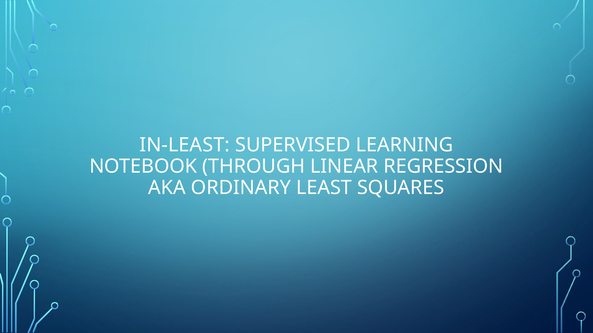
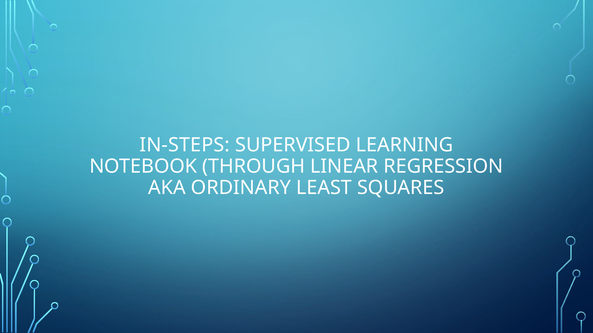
IN-LEAST: IN-LEAST -> IN-STEPS
